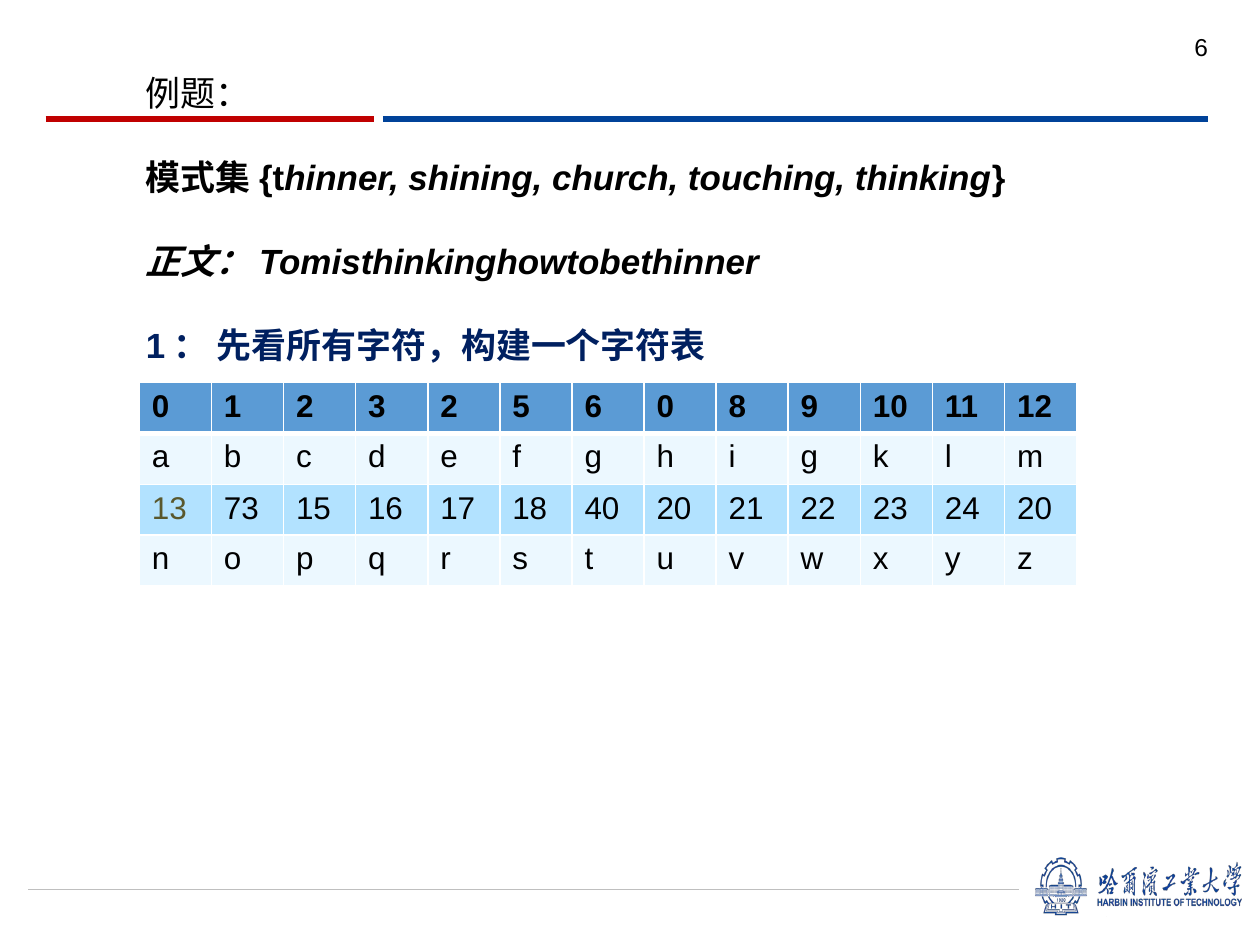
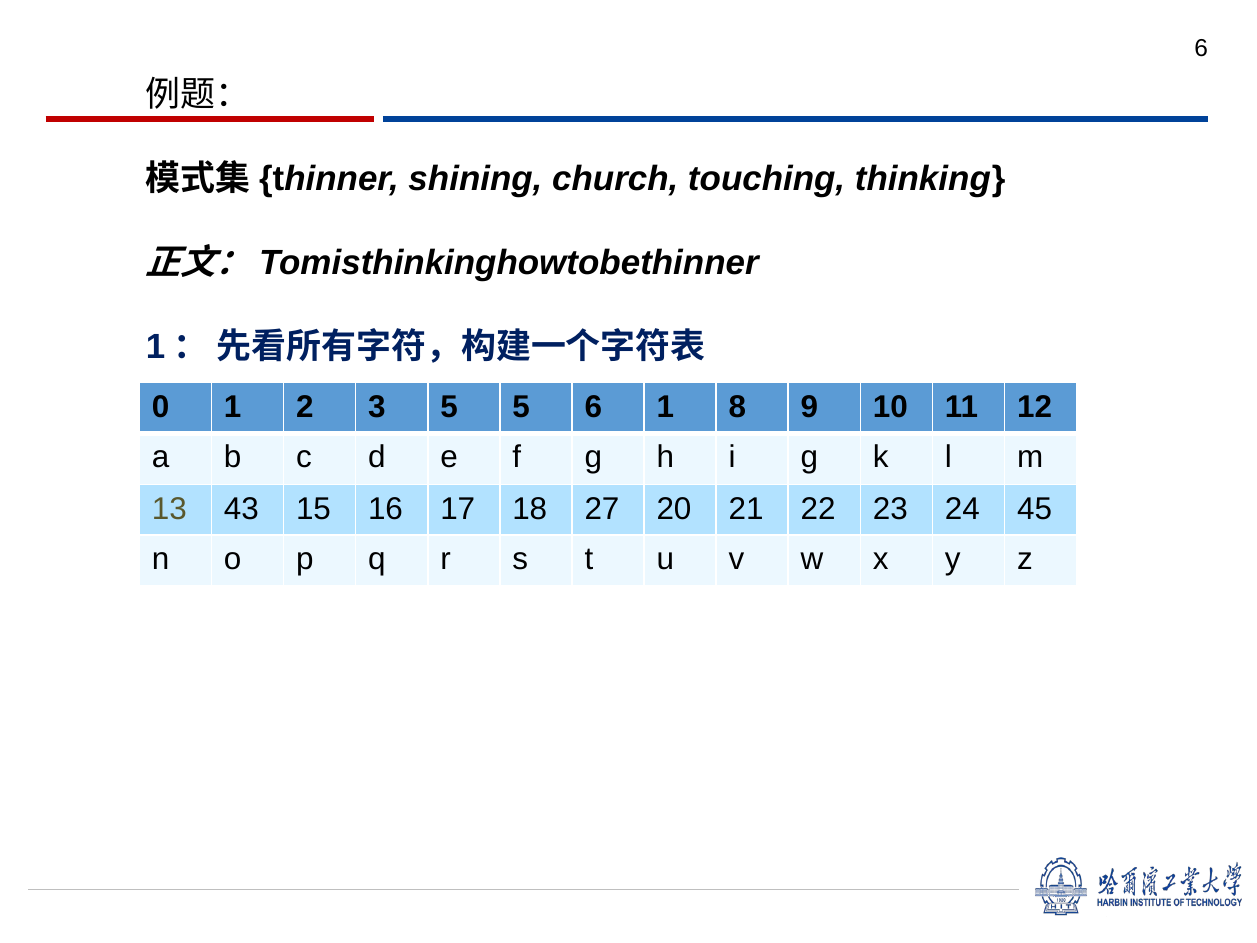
3 2: 2 -> 5
6 0: 0 -> 1
73: 73 -> 43
40: 40 -> 27
24 20: 20 -> 45
